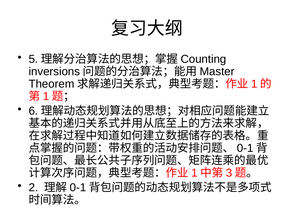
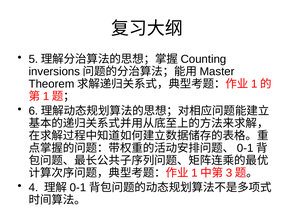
2: 2 -> 4
